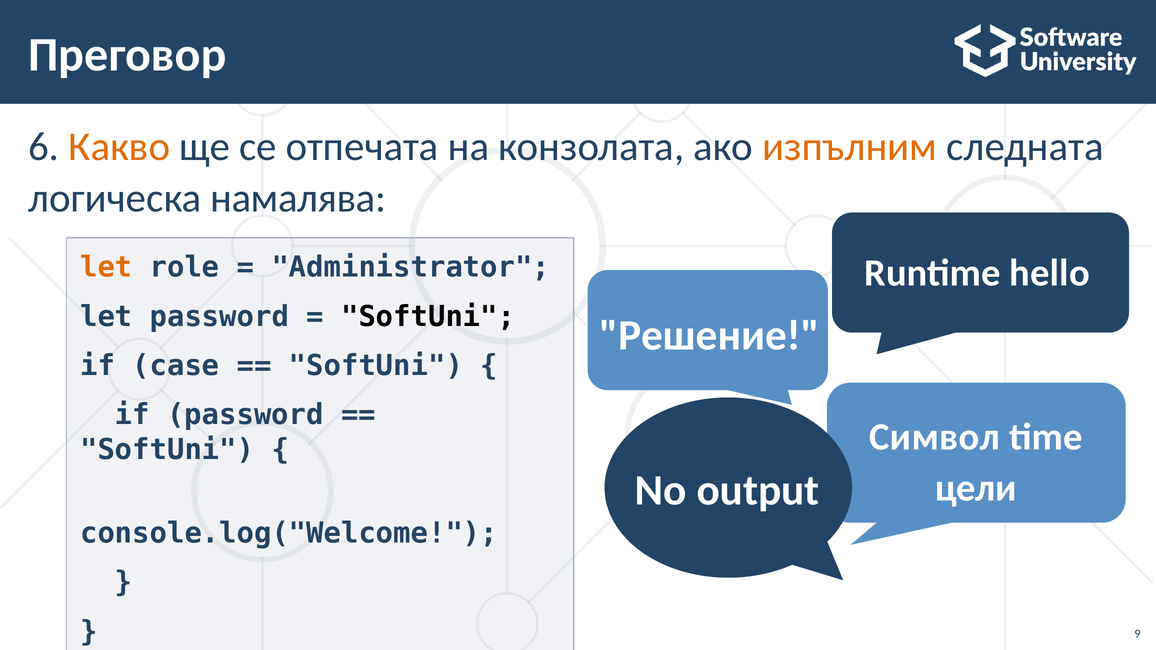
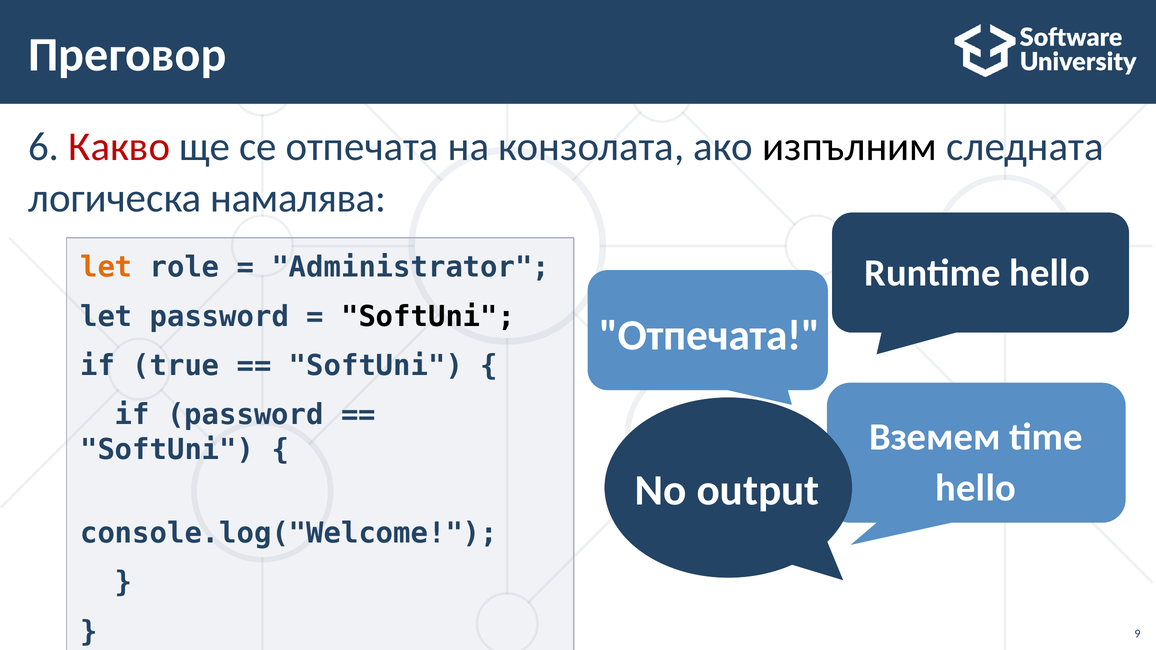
Какво colour: orange -> red
изпълним colour: orange -> black
Решение at (710, 335): Решение -> Отпечата
case: case -> true
Символ: Символ -> Вземем
цели at (976, 488): цели -> hello
